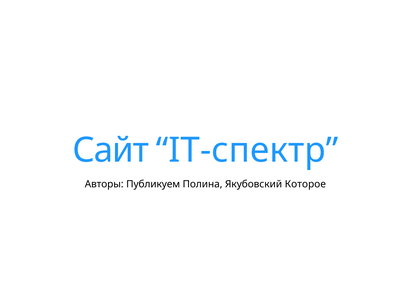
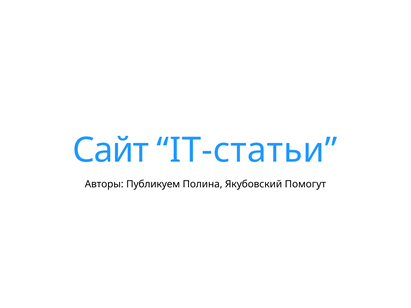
IT-спектр: IT-спектр -> IT-статьи
Которое: Которое -> Помогут
